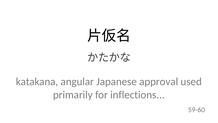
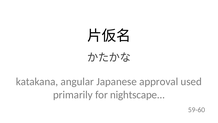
inflections: inflections -> nightscape
